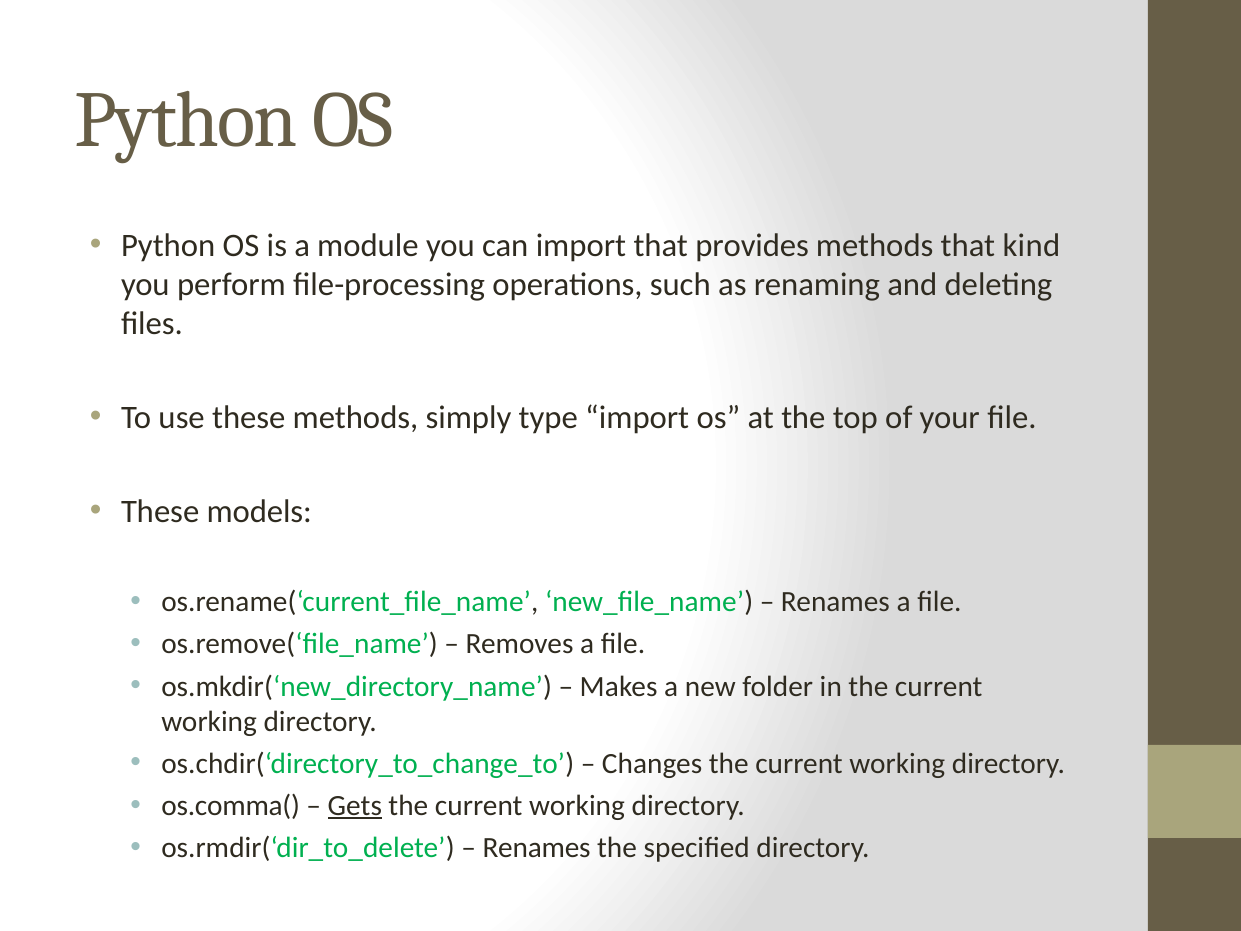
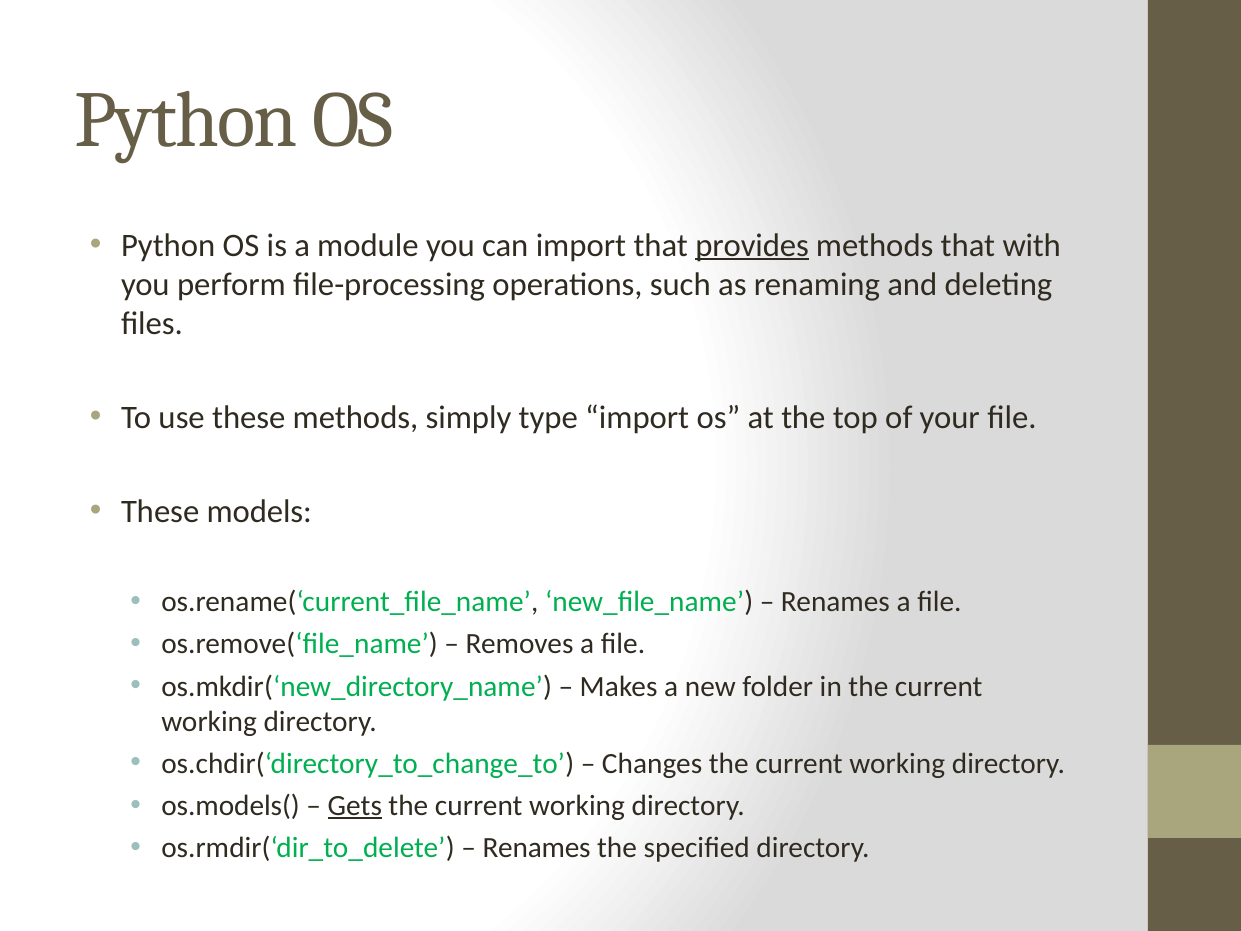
provides underline: none -> present
kind: kind -> with
os.comma(: os.comma( -> os.models(
